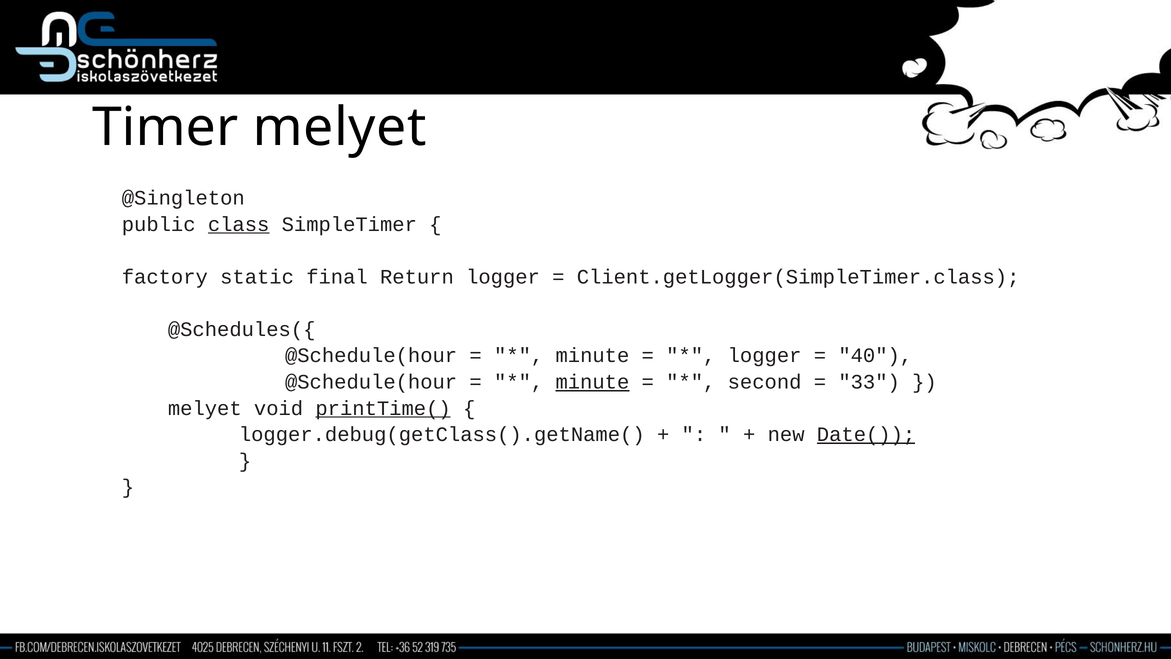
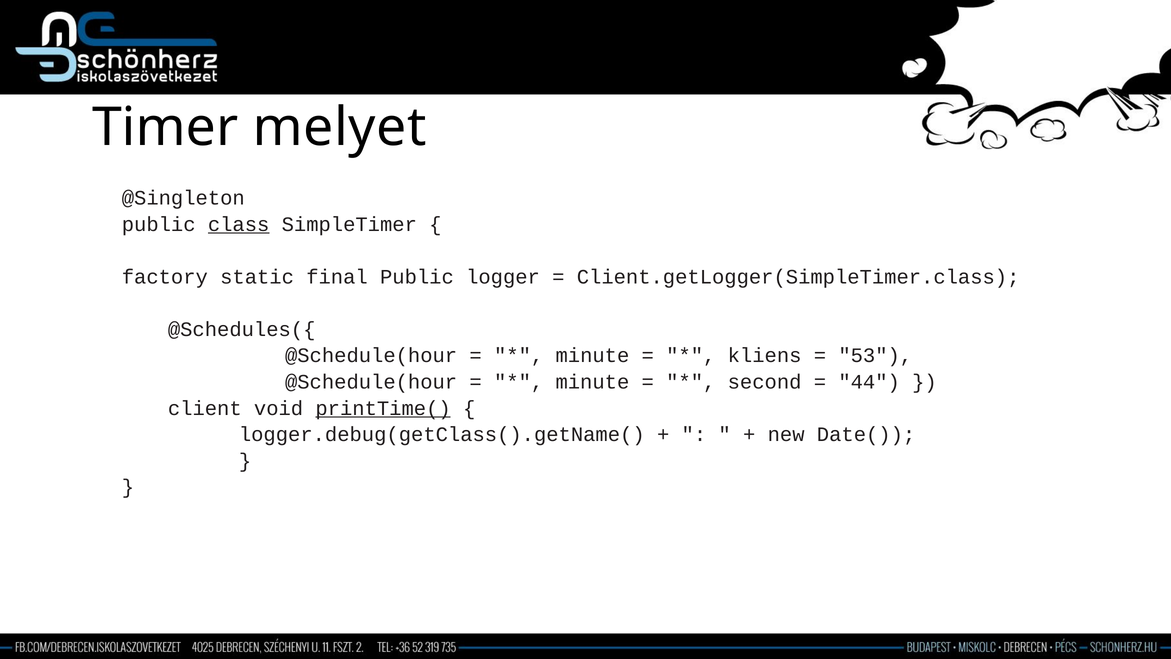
final Return: Return -> Public
logger at (765, 356): logger -> kliens
40: 40 -> 53
minute at (592, 382) underline: present -> none
33: 33 -> 44
melyet at (205, 408): melyet -> client
Date( underline: present -> none
